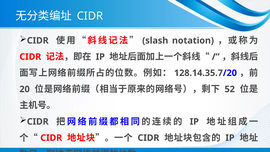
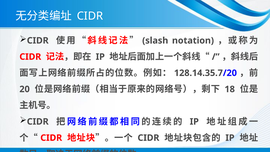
52: 52 -> 18
